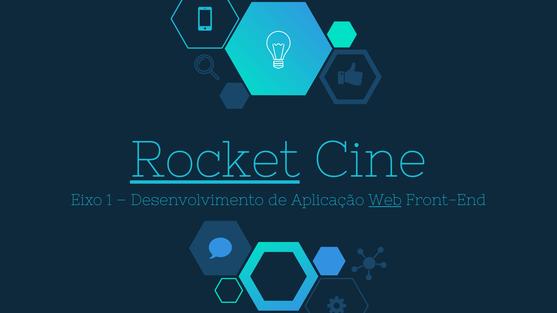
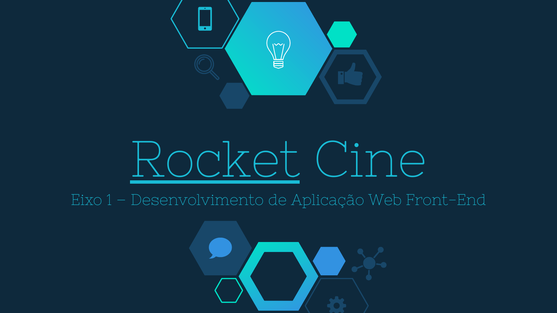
Web underline: present -> none
